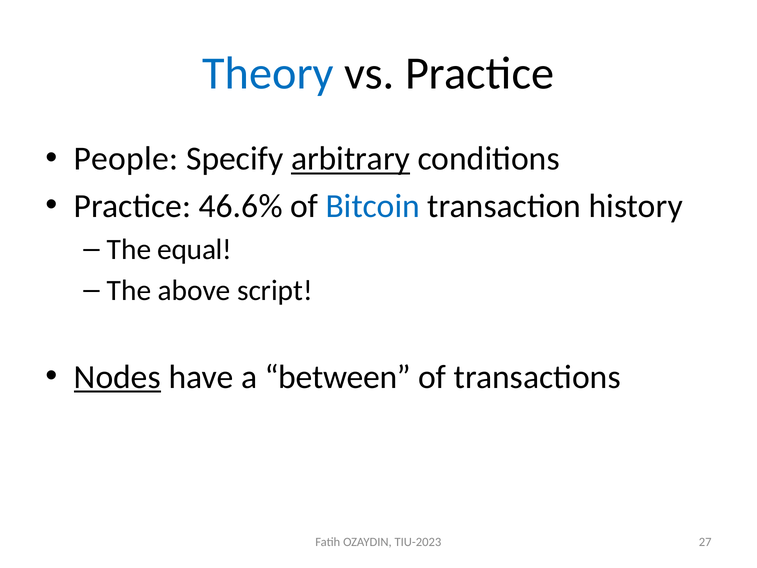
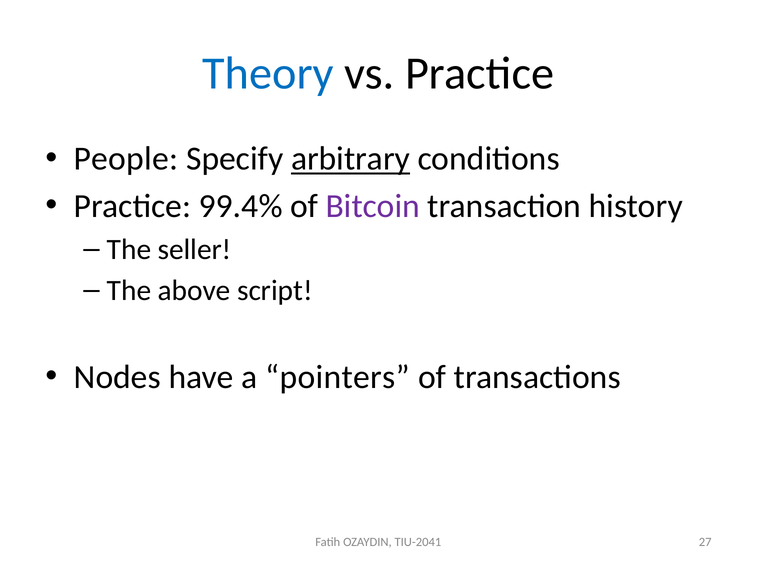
46.6%: 46.6% -> 99.4%
Bitcoin colour: blue -> purple
equal: equal -> seller
Nodes underline: present -> none
between: between -> pointers
TIU-2023: TIU-2023 -> TIU-2041
